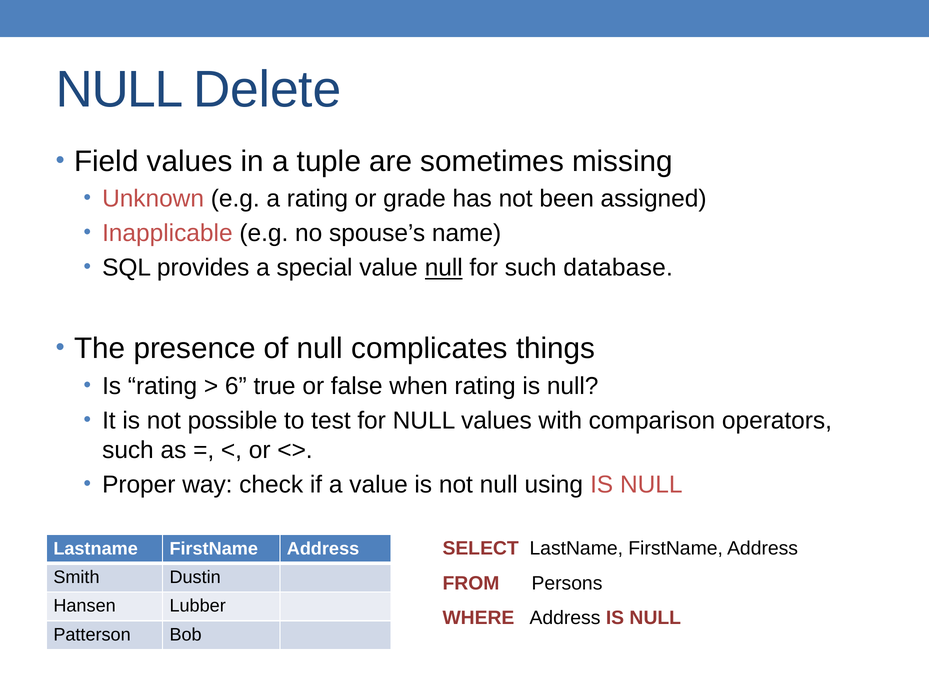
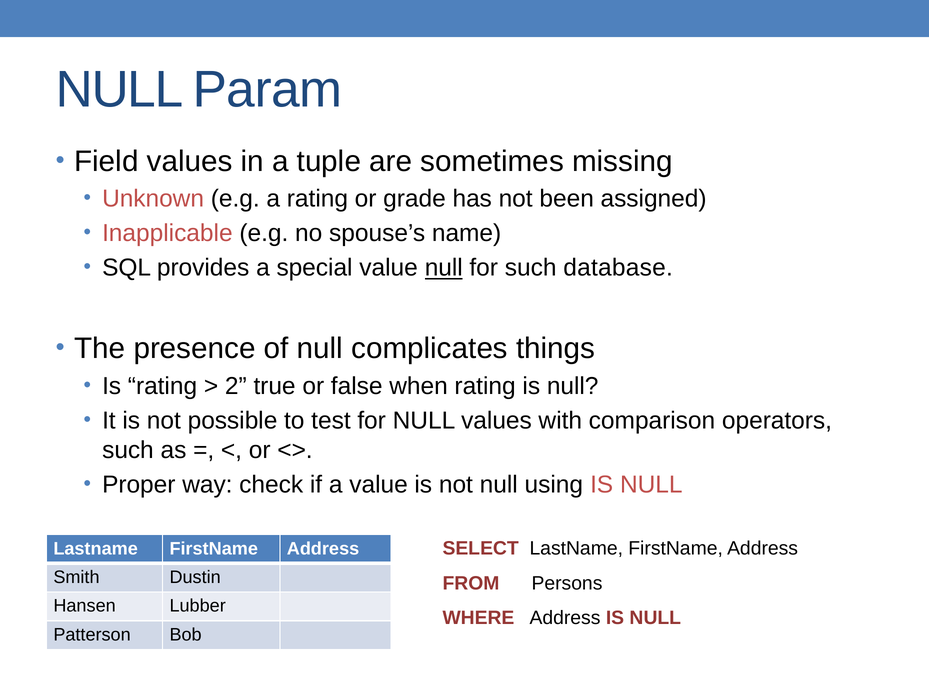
Delete: Delete -> Param
6: 6 -> 2
